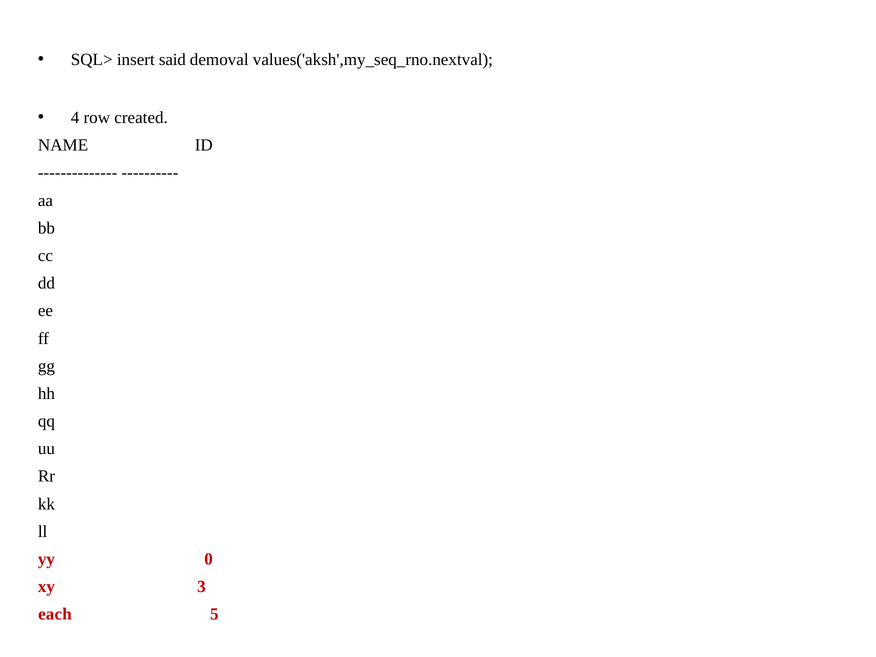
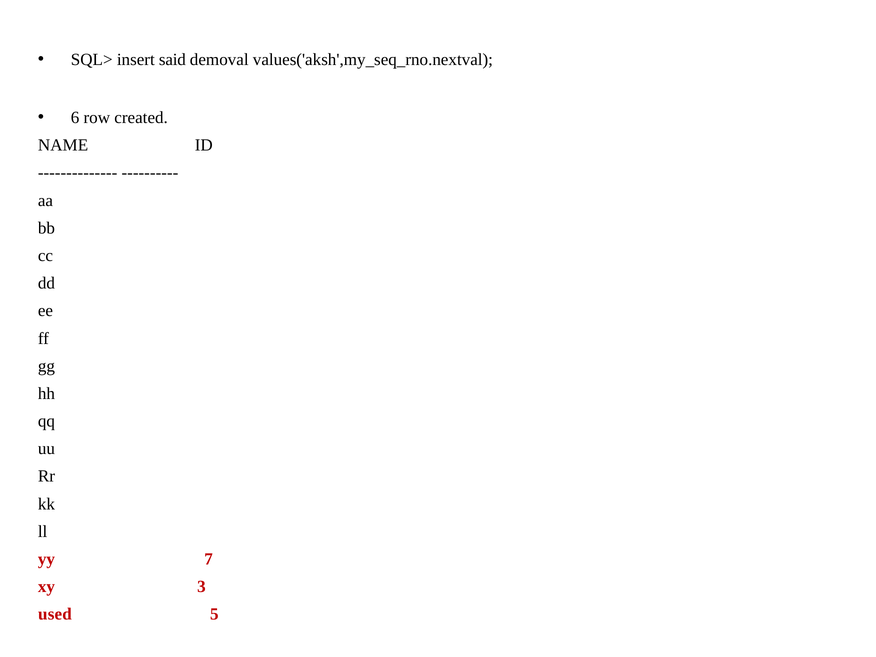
4: 4 -> 6
0: 0 -> 7
each: each -> used
